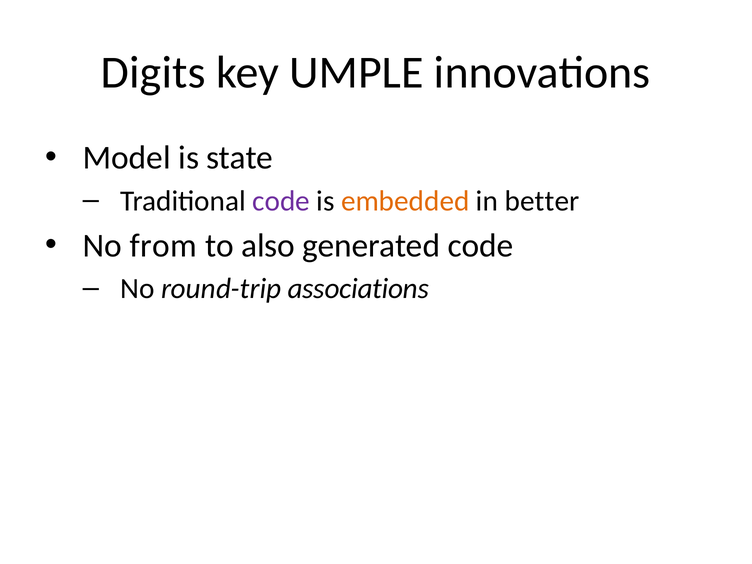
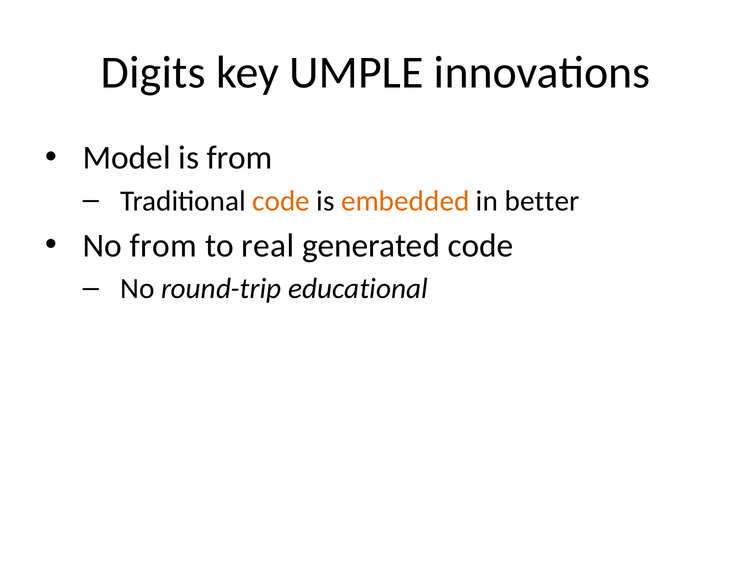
is state: state -> from
code at (281, 201) colour: purple -> orange
also: also -> real
associations: associations -> educational
